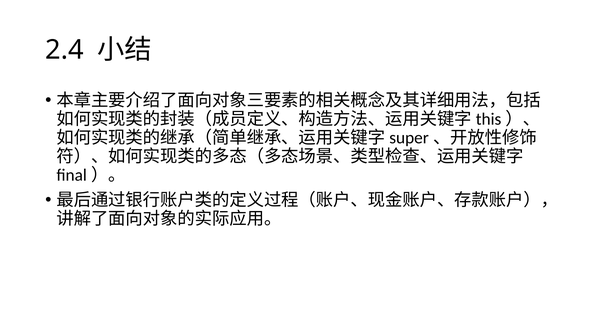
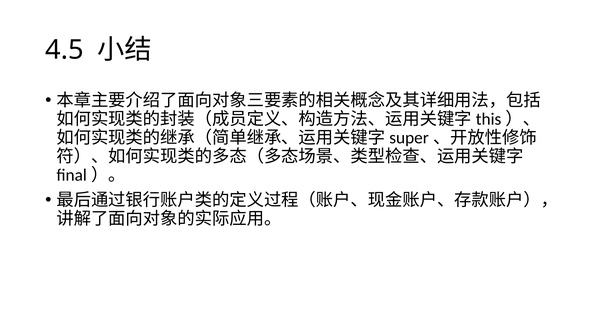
2.4: 2.4 -> 4.5
